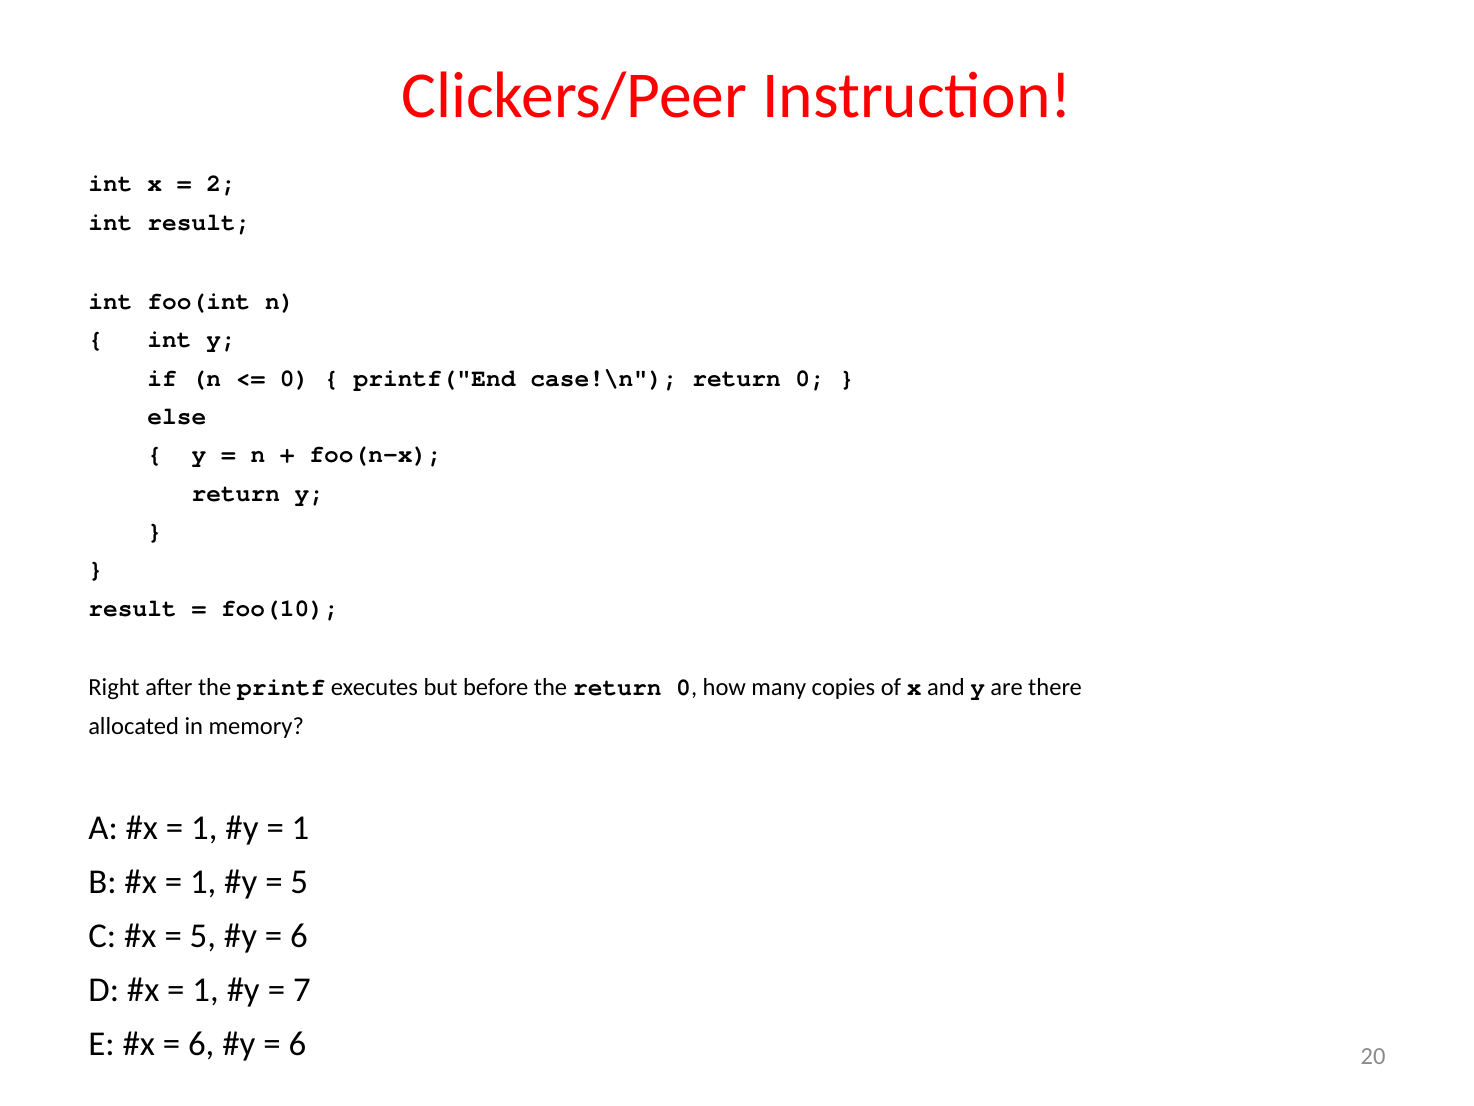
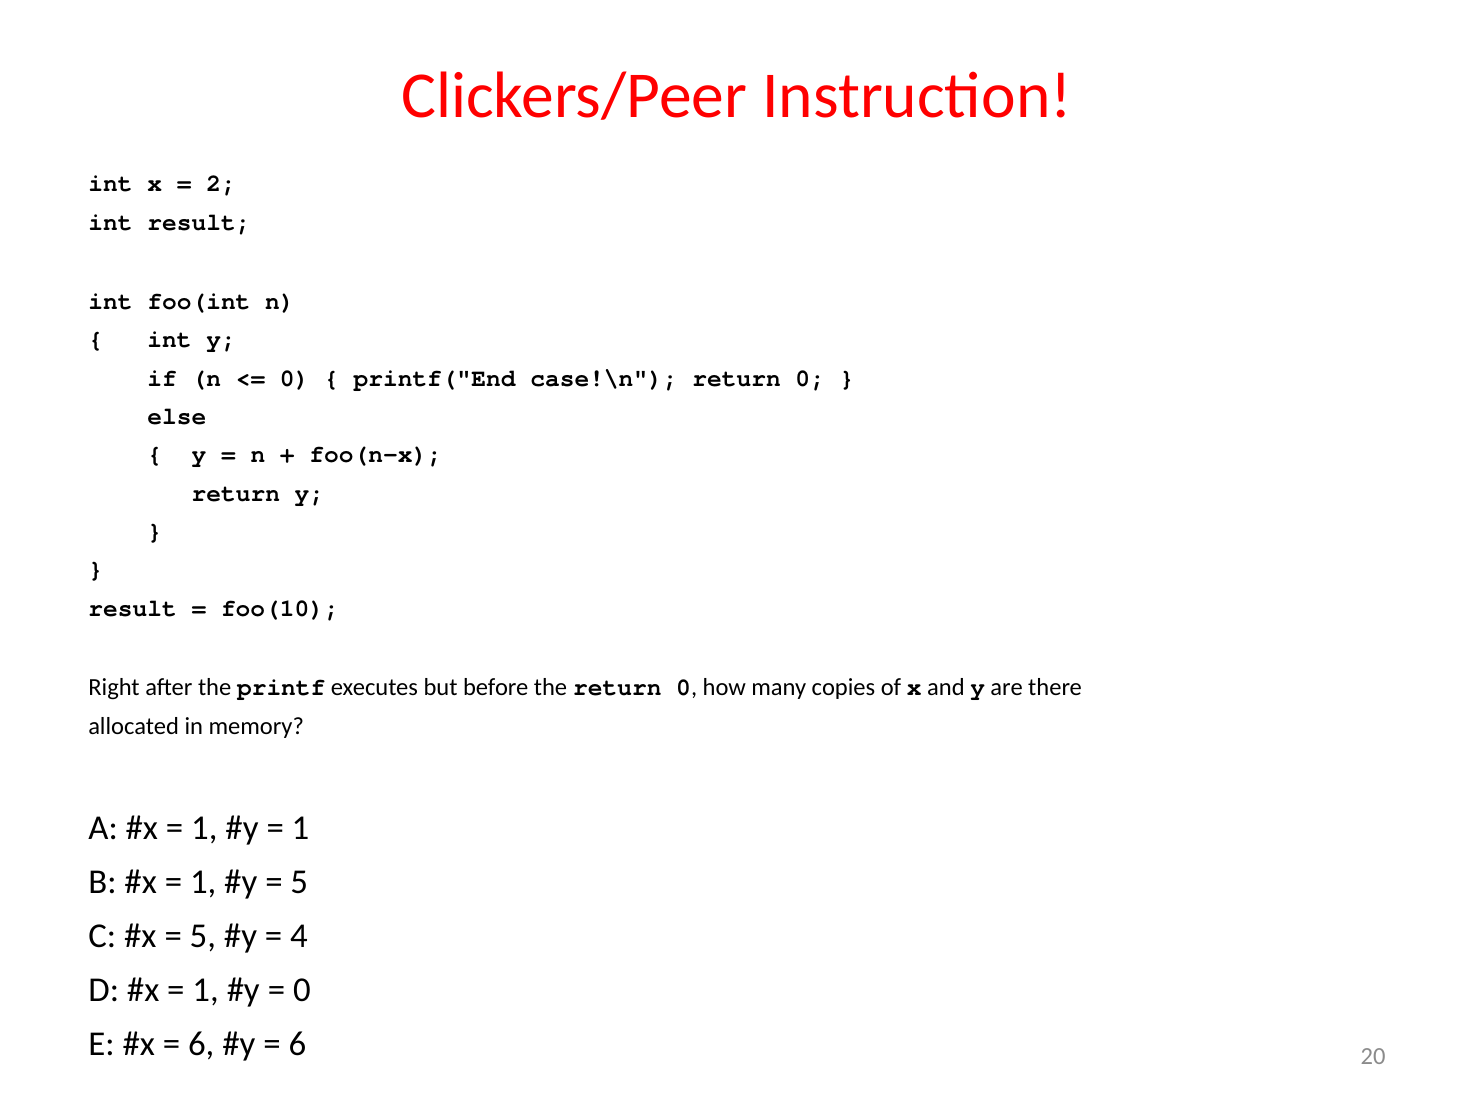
6 at (299, 936): 6 -> 4
7 at (302, 990): 7 -> 0
